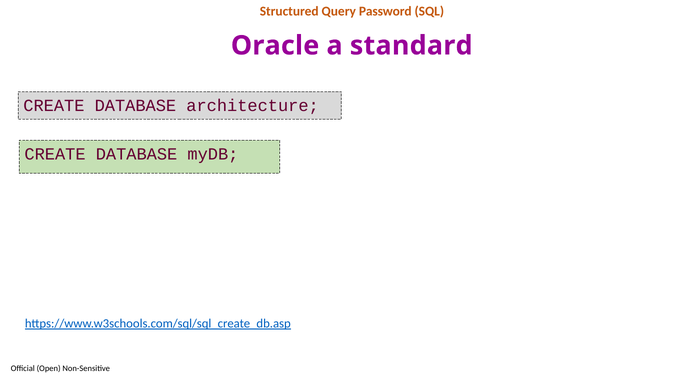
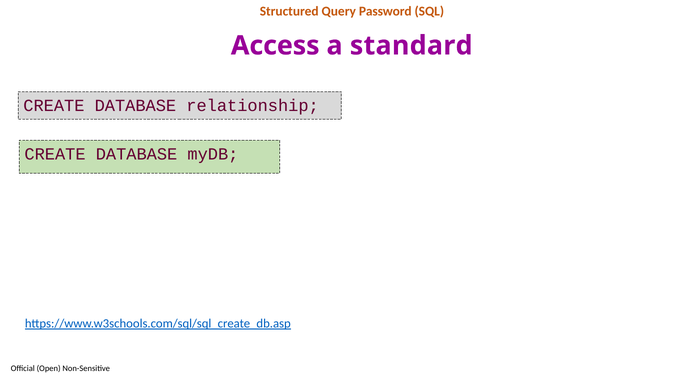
Oracle: Oracle -> Access
architecture: architecture -> relationship
